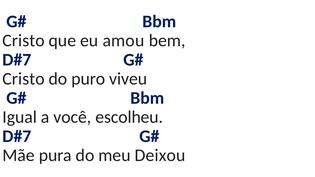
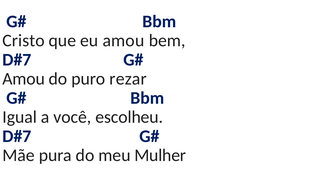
Cristo at (23, 79): Cristo -> Amou
viveu: viveu -> rezar
Deixou: Deixou -> Mulher
